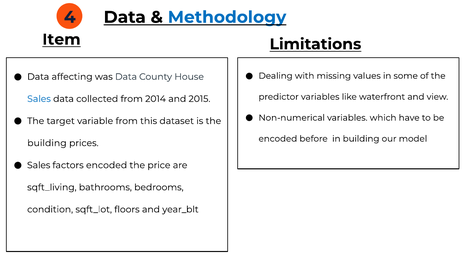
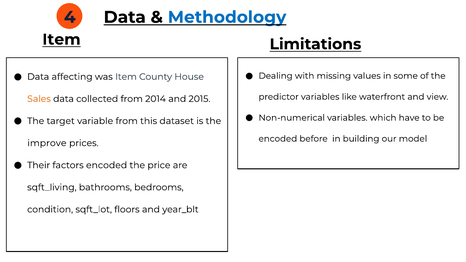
was Data: Data -> Item
Sales at (39, 99) colour: blue -> orange
building at (47, 143): building -> improve
Sales at (39, 165): Sales -> Their
